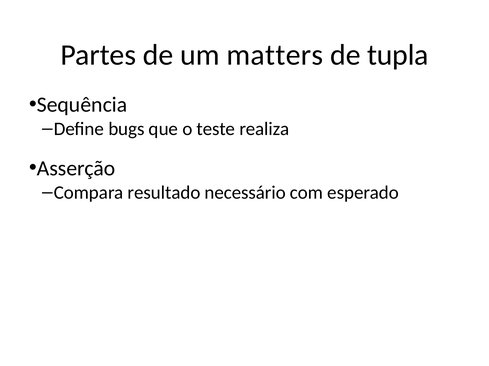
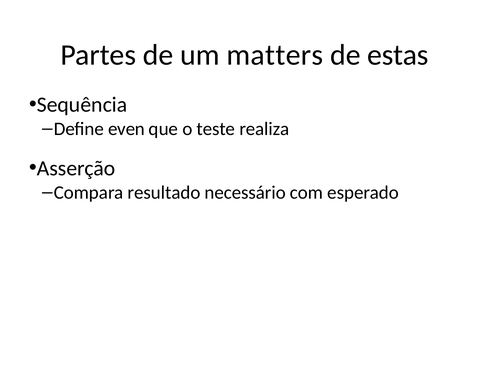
tupla: tupla -> estas
bugs: bugs -> even
